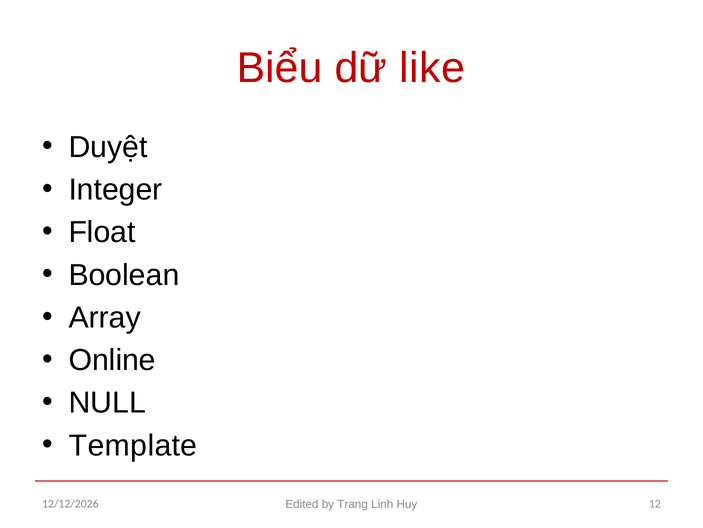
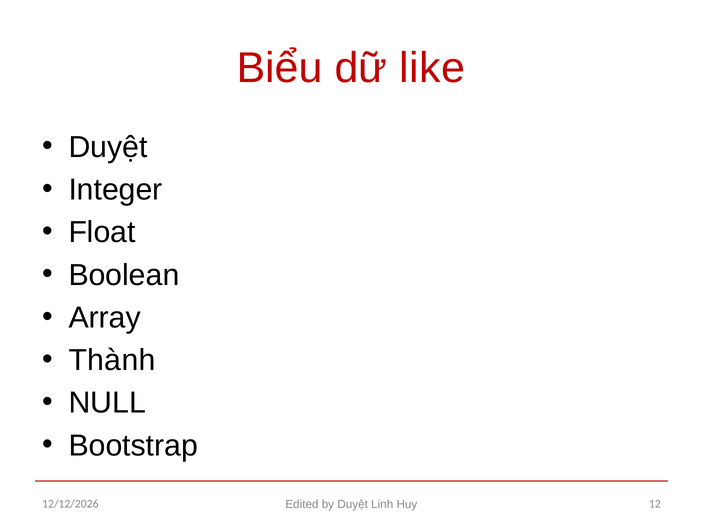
Online: Online -> Thành
Template: Template -> Bootstrap
by Trang: Trang -> Duyệt
